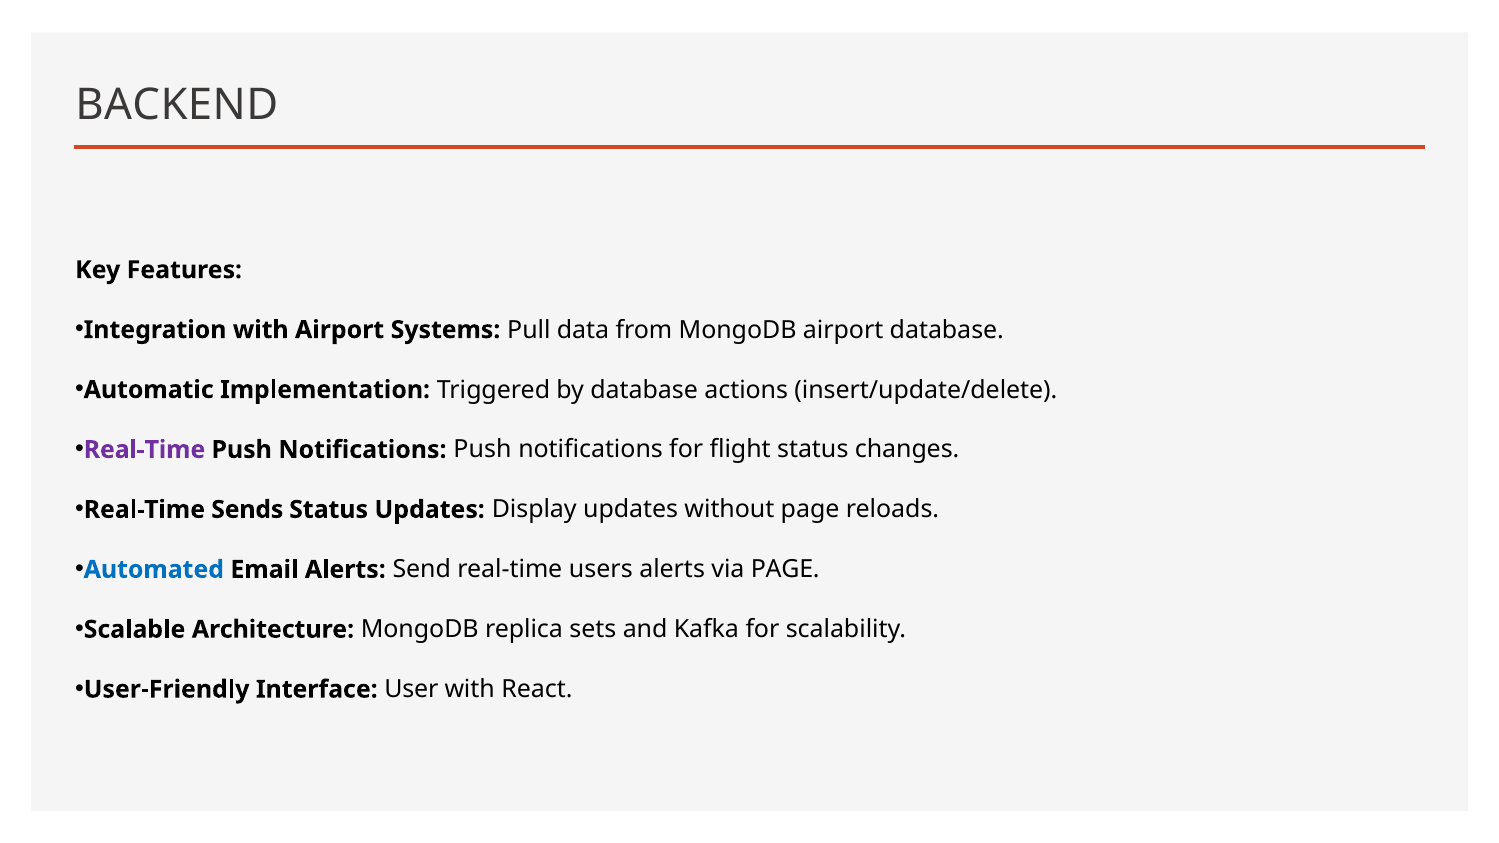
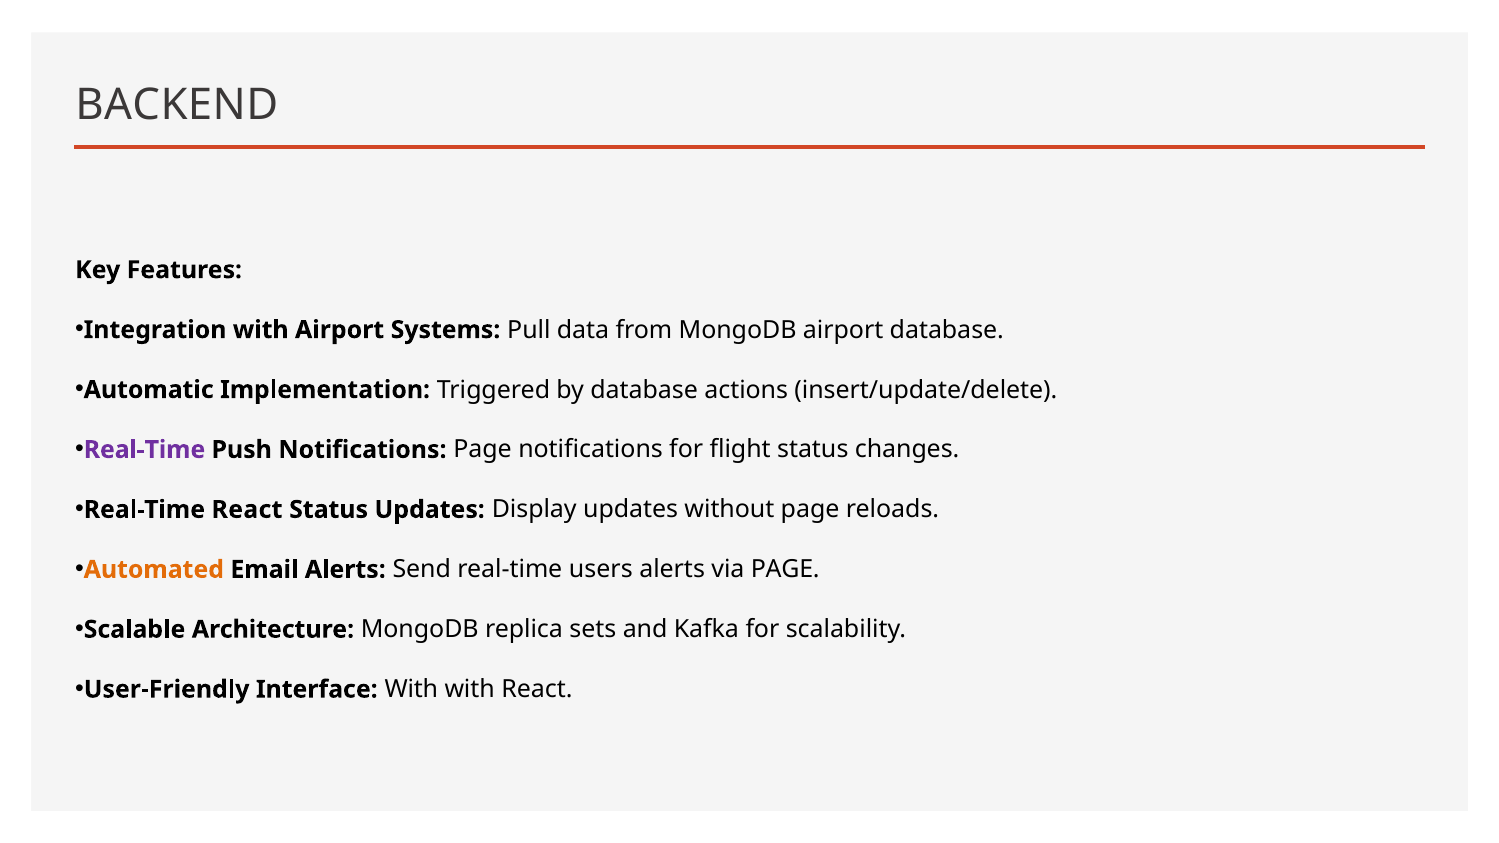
Notifications Push: Push -> Page
Real-Time Sends: Sends -> React
Automated colour: blue -> orange
Interface User: User -> With
